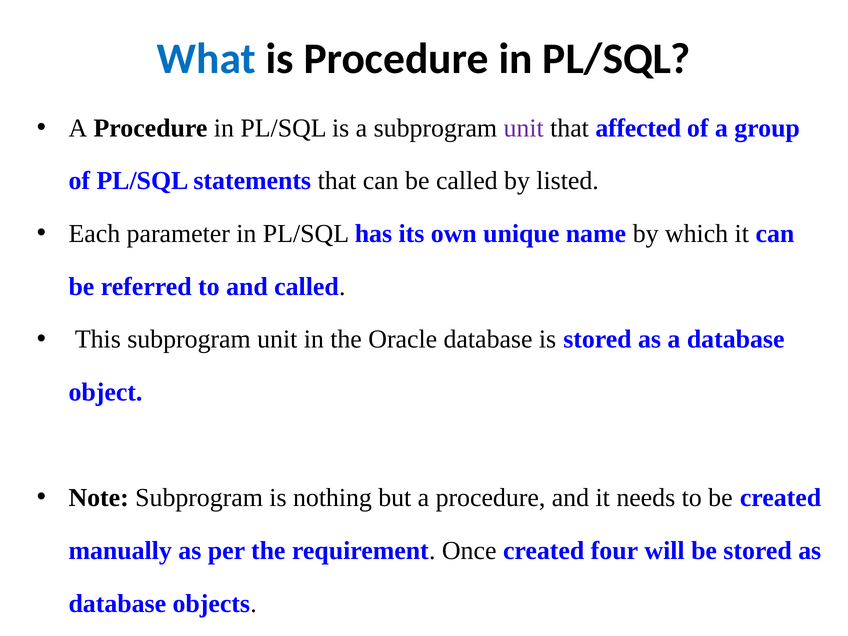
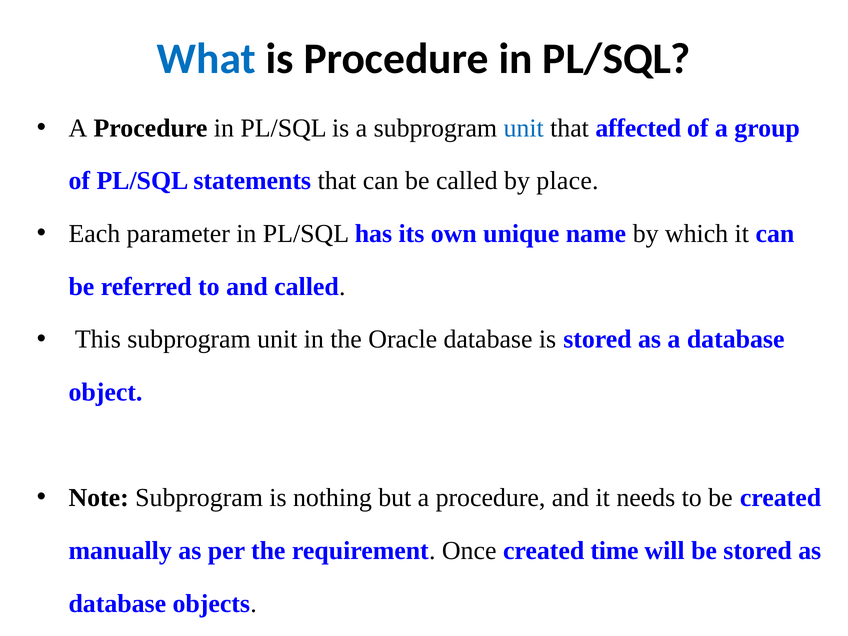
unit at (524, 128) colour: purple -> blue
listed: listed -> place
four: four -> time
